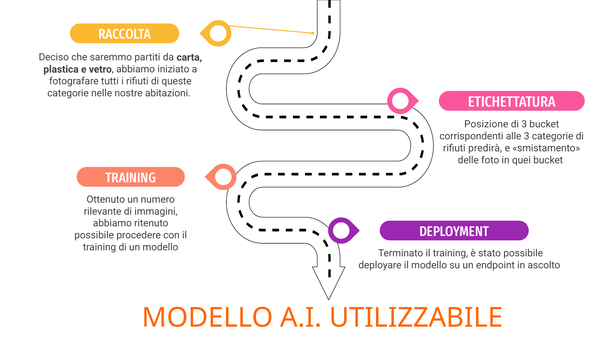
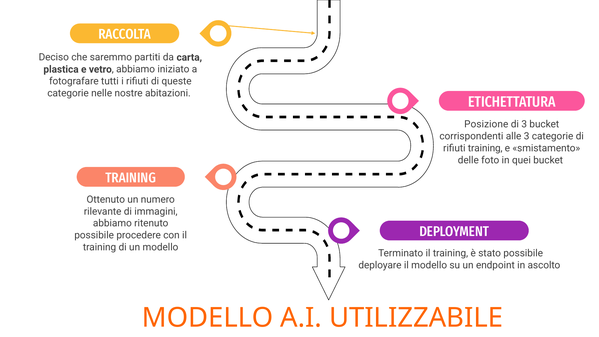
rifiuti predirà: predirà -> training
